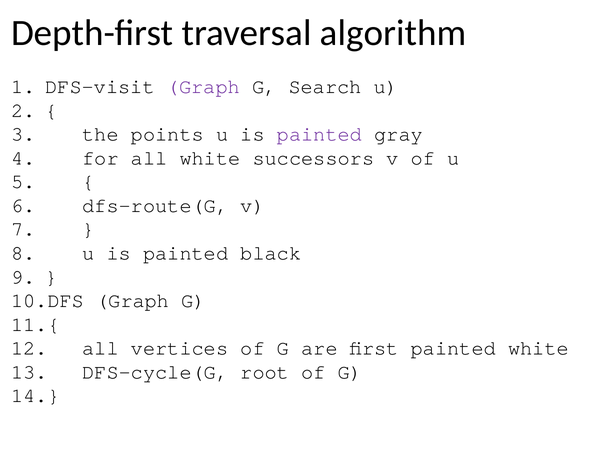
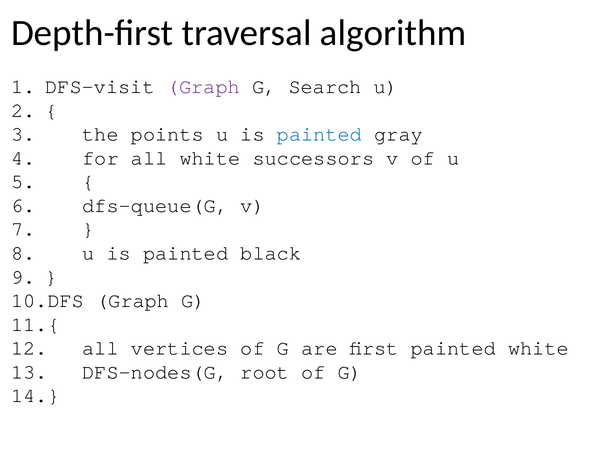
painted at (320, 134) colour: purple -> blue
dfs-route(G: dfs-route(G -> dfs-queue(G
DFS-cycle(G: DFS-cycle(G -> DFS-nodes(G
